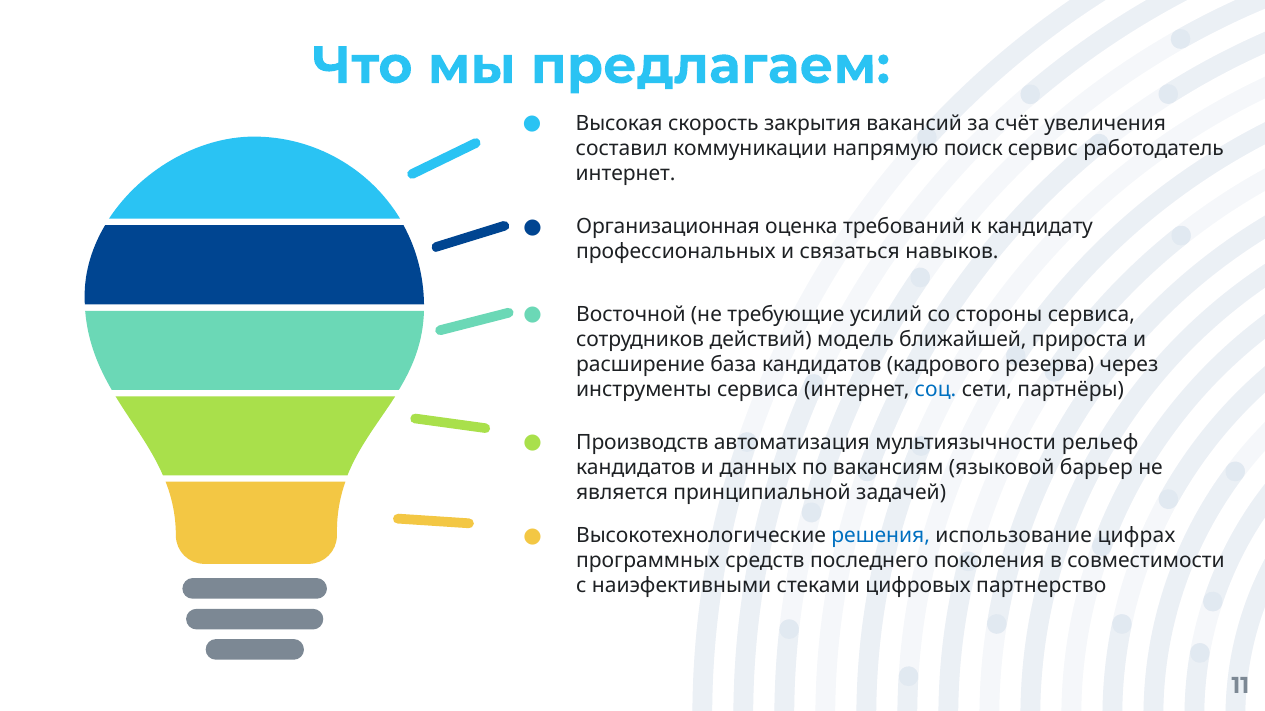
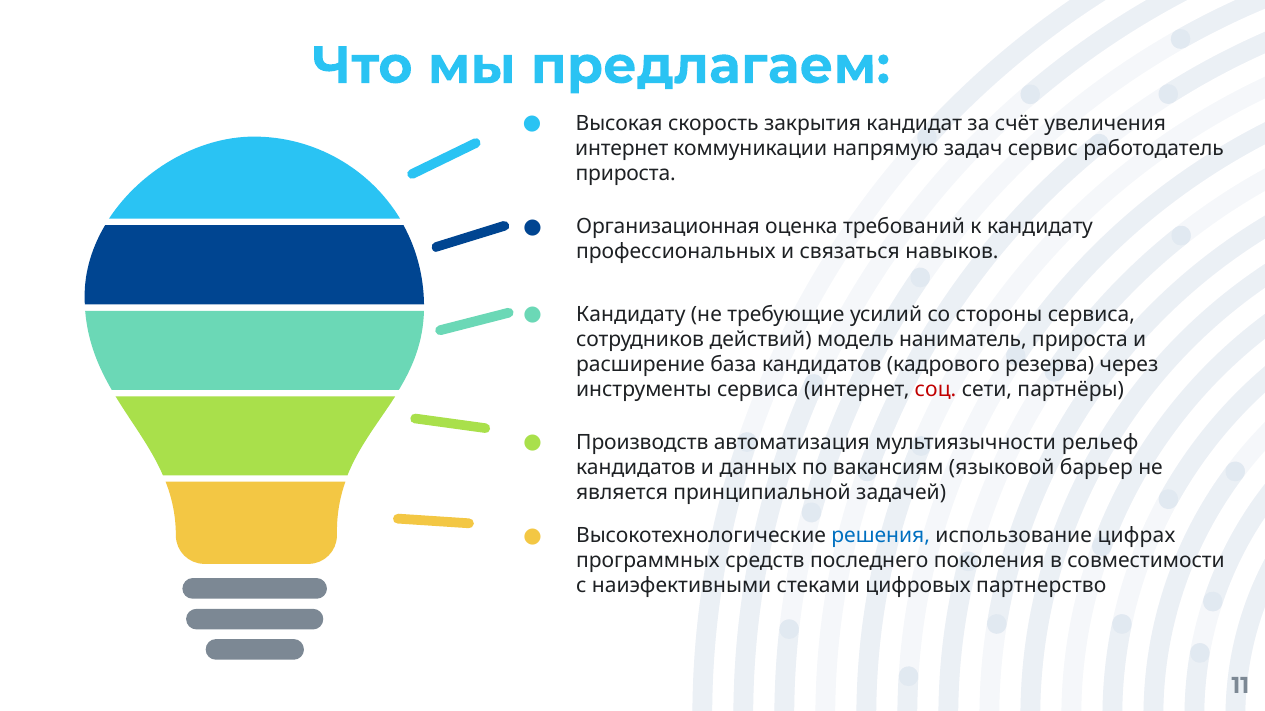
вакансий: вакансий -> кандидат
составил at (622, 149): составил -> интернет
поиск: поиск -> задач
интернет at (626, 174): интернет -> прироста
Восточной at (631, 314): Восточной -> Кандидату
ближайшей: ближайшей -> наниматель
соц colour: blue -> red
